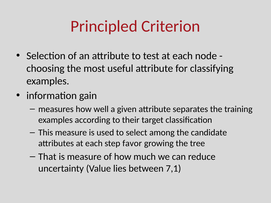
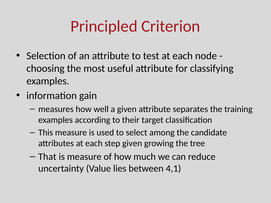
step favor: favor -> given
7,1: 7,1 -> 4,1
